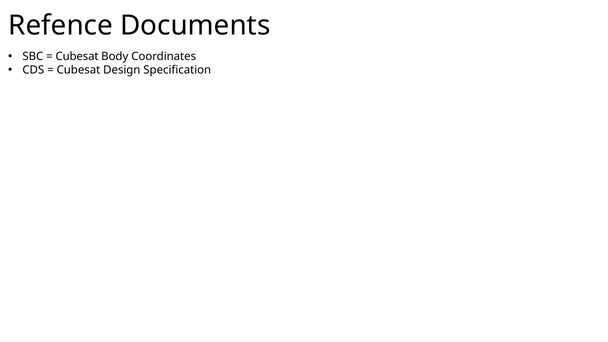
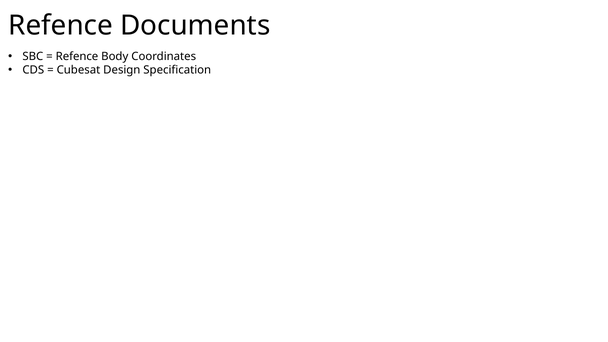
Cubesat at (77, 57): Cubesat -> Refence
